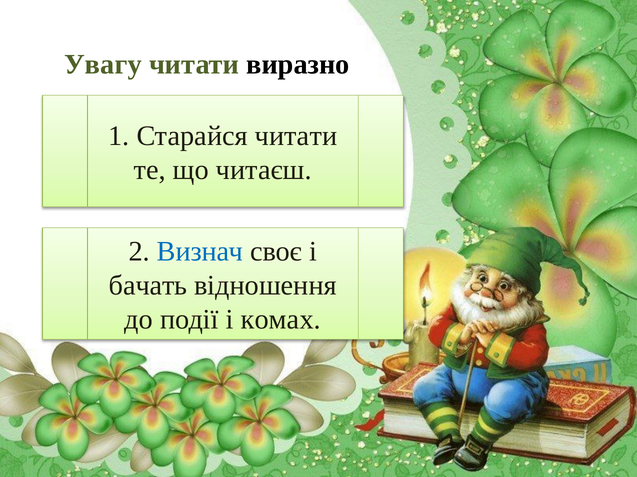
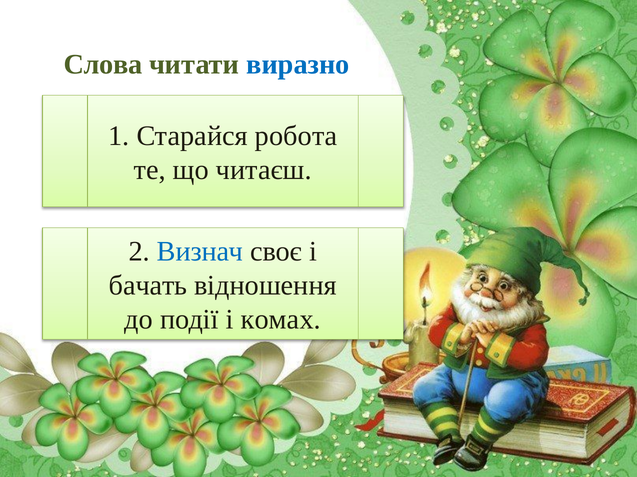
Увагу: Увагу -> Слова
виразно colour: black -> blue
Старайся читати: читати -> робота
